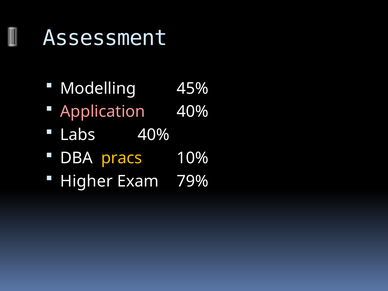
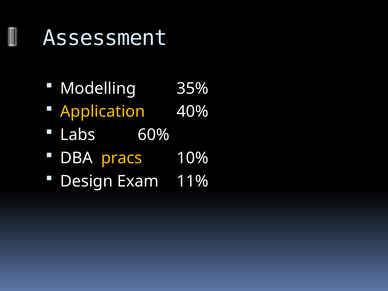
45%: 45% -> 35%
Application colour: pink -> yellow
Labs 40%: 40% -> 60%
Higher: Higher -> Design
79%: 79% -> 11%
